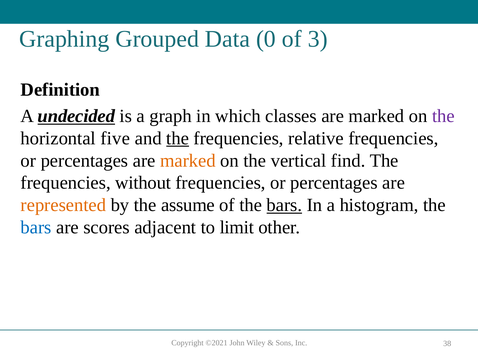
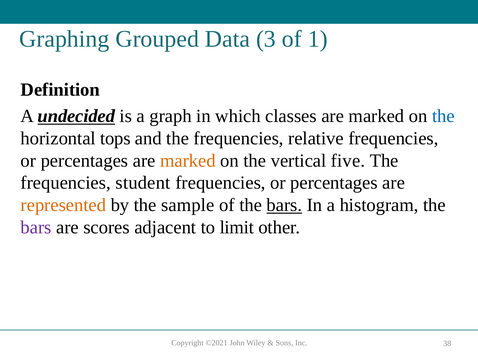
0: 0 -> 3
3: 3 -> 1
the at (443, 116) colour: purple -> blue
five: five -> tops
the at (178, 138) underline: present -> none
find: find -> five
without: without -> student
assume: assume -> sample
bars at (36, 228) colour: blue -> purple
